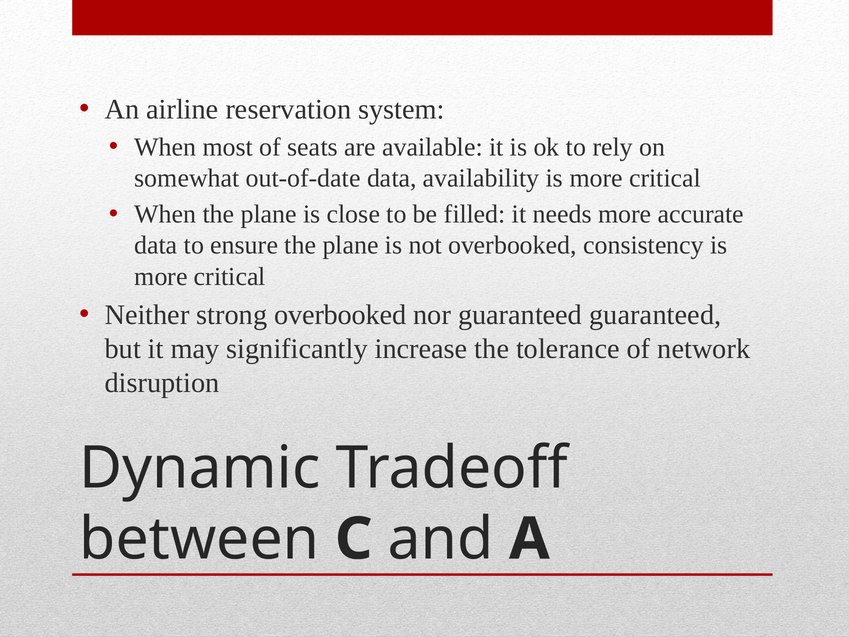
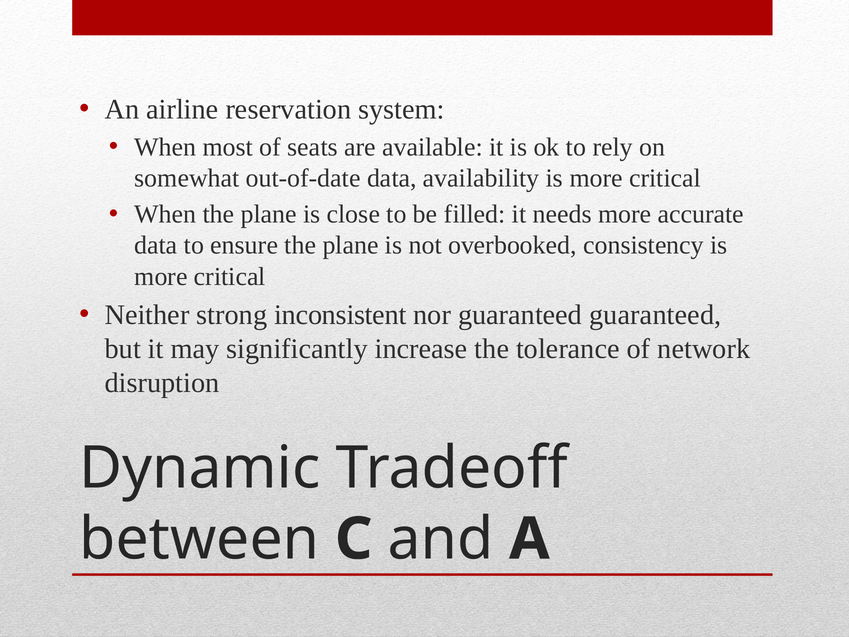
strong overbooked: overbooked -> inconsistent
